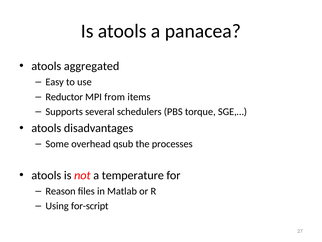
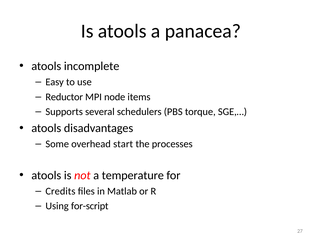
aggregated: aggregated -> incomplete
from: from -> node
qsub: qsub -> start
Reason: Reason -> Credits
